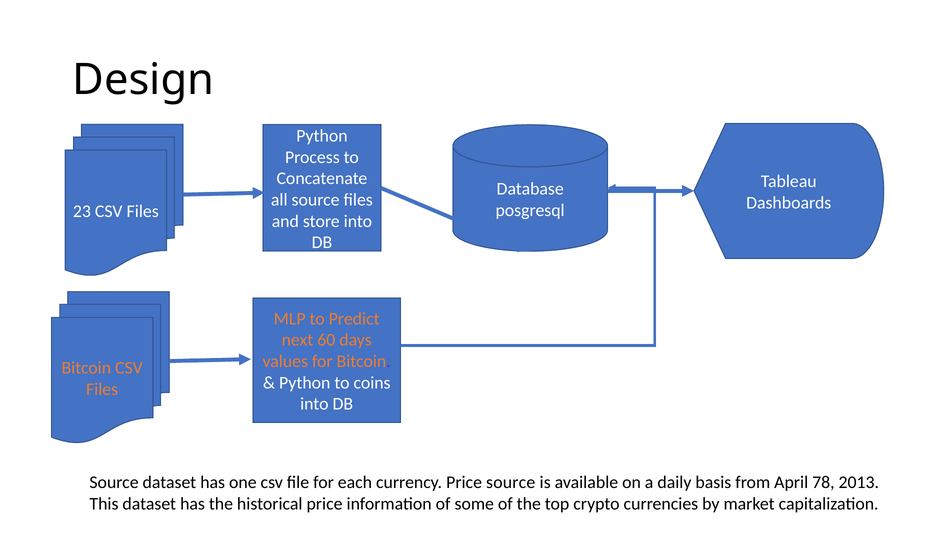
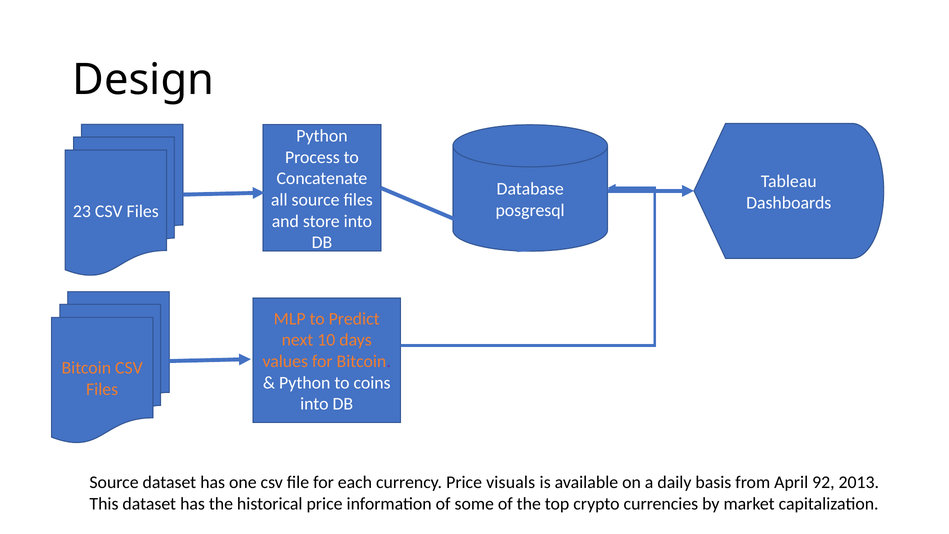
60: 60 -> 10
Price source: source -> visuals
78: 78 -> 92
